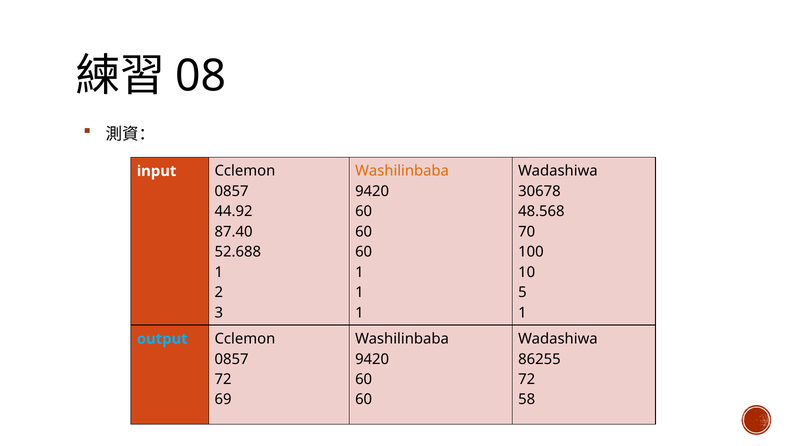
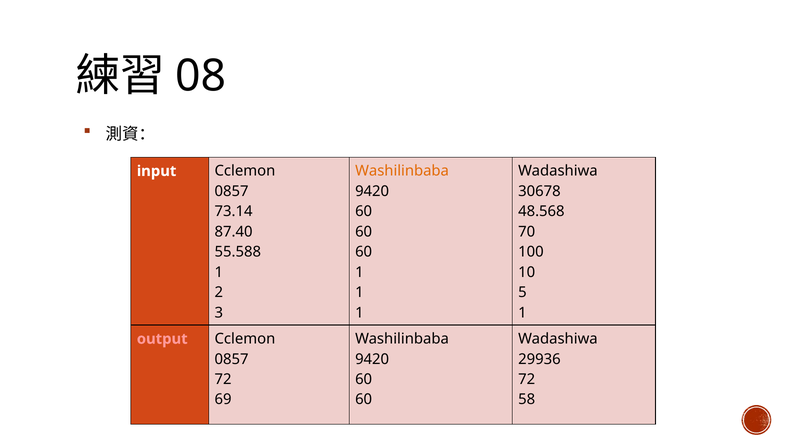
44.92: 44.92 -> 73.14
52.688: 52.688 -> 55.588
output colour: light blue -> pink
86255: 86255 -> 29936
